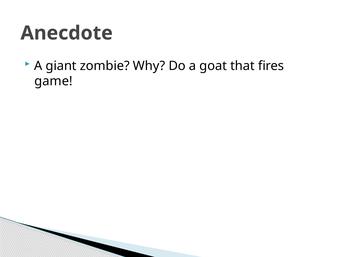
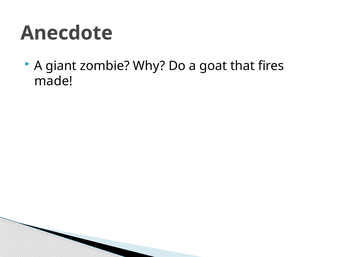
game: game -> made
